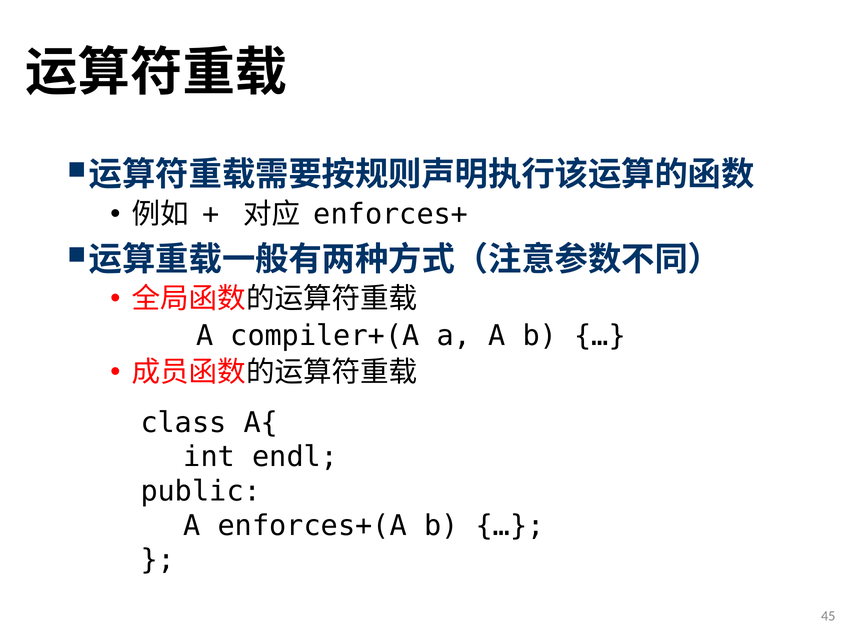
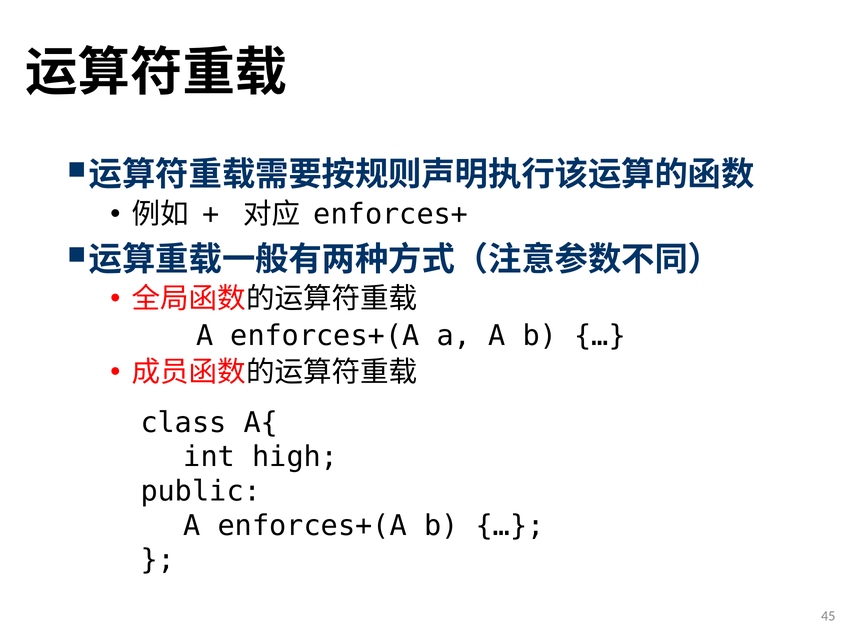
compiler+(A at (325, 336): compiler+(A -> enforces+(A
endl: endl -> high
